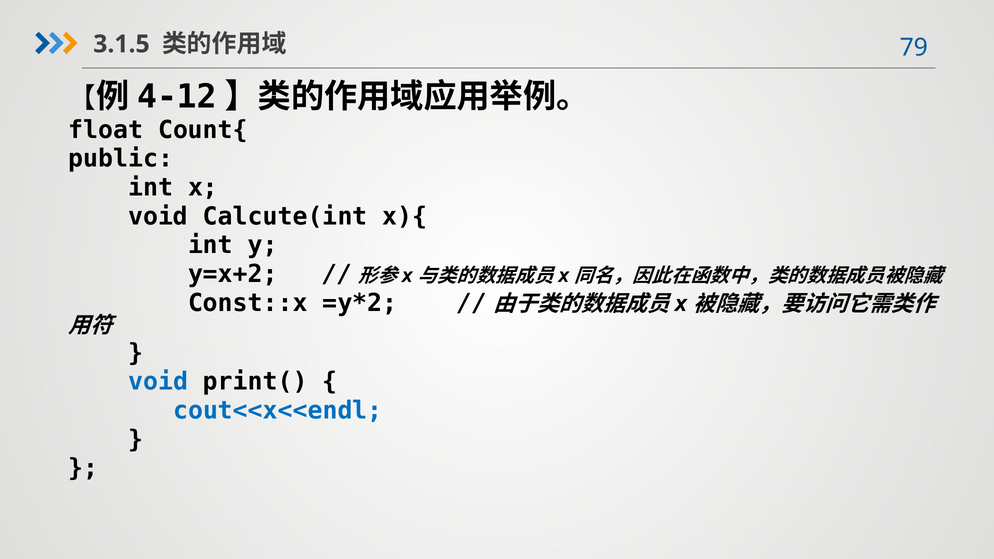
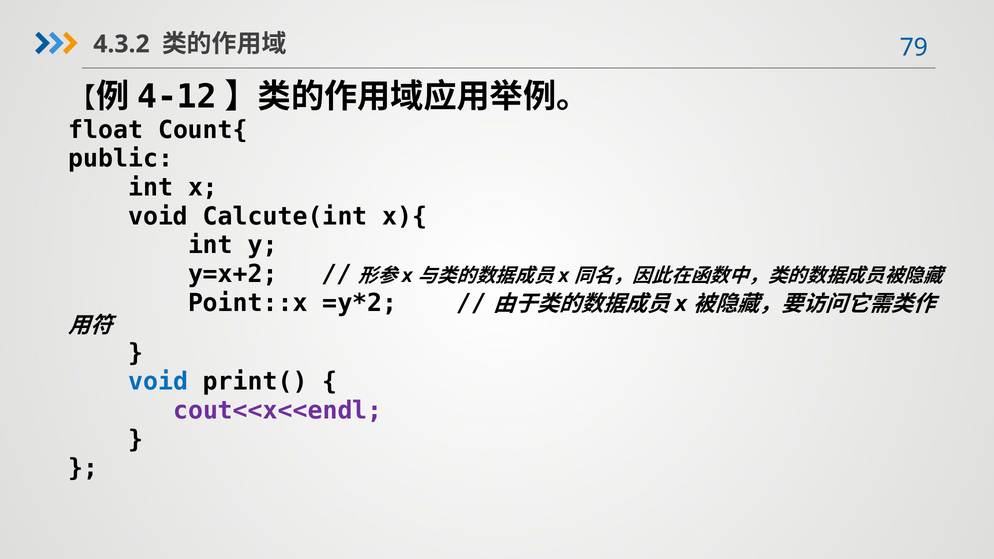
3.1.5: 3.1.5 -> 4.3.2
Const::x: Const::x -> Point::x
cout<<x<<endl colour: blue -> purple
